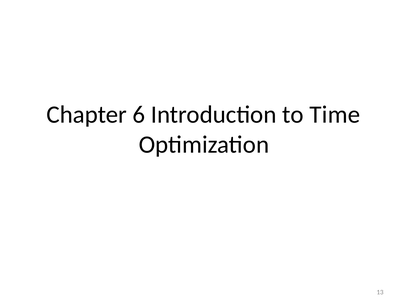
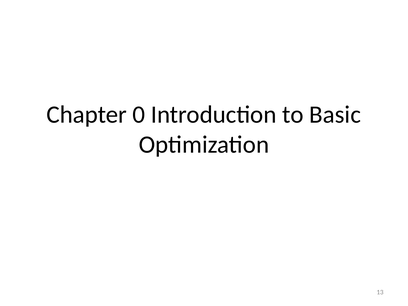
6: 6 -> 0
Time: Time -> Basic
